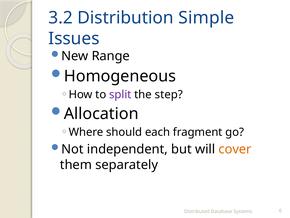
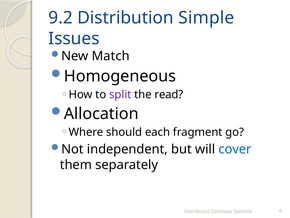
3.2: 3.2 -> 9.2
Range: Range -> Match
step: step -> read
cover colour: orange -> blue
